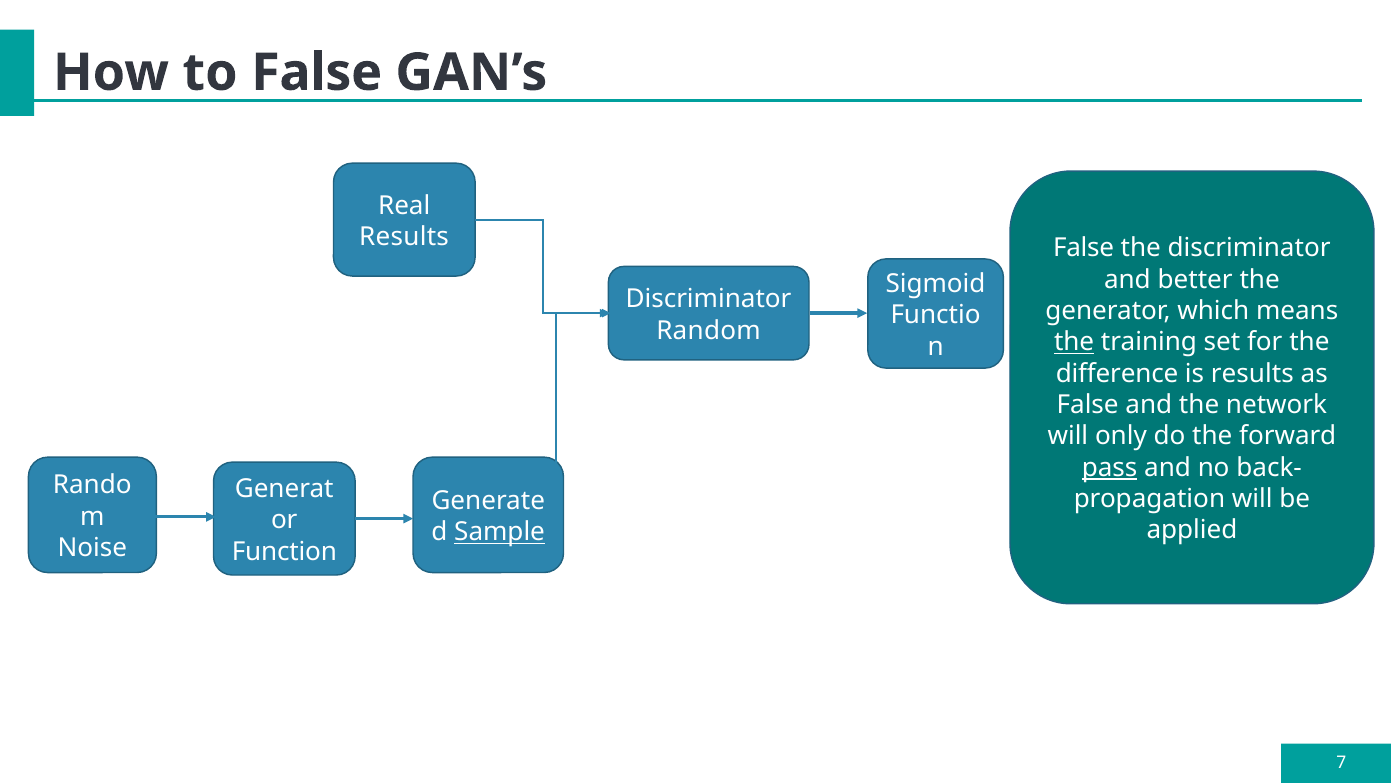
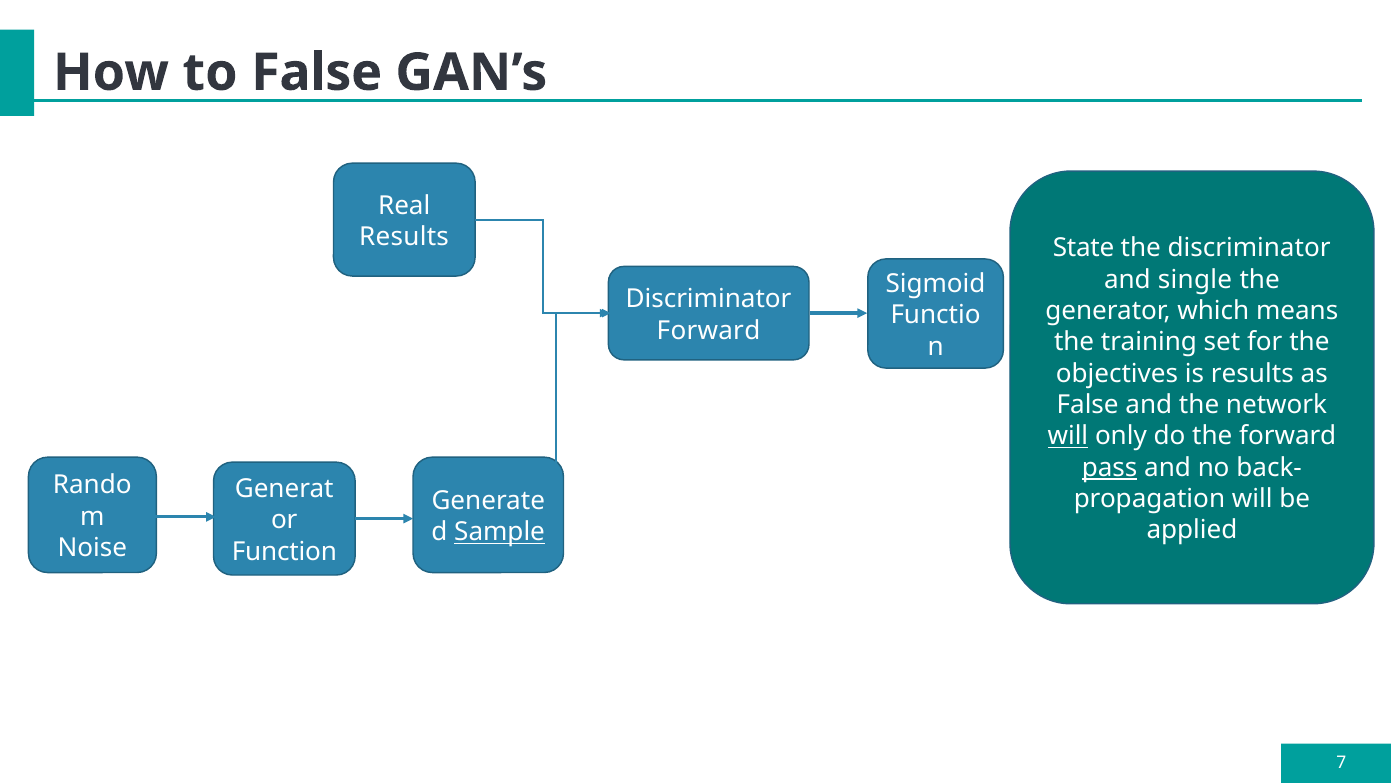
False at (1084, 248): False -> State
better: better -> single
Random at (709, 330): Random -> Forward
the at (1074, 342) underline: present -> none
difference: difference -> objectives
will at (1068, 436) underline: none -> present
